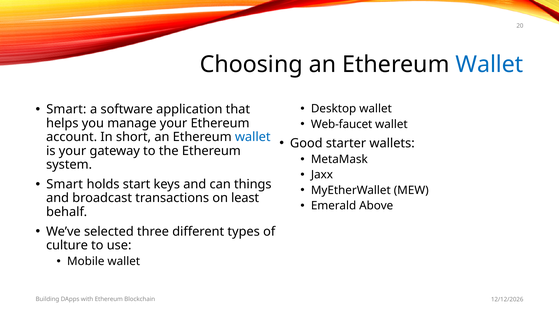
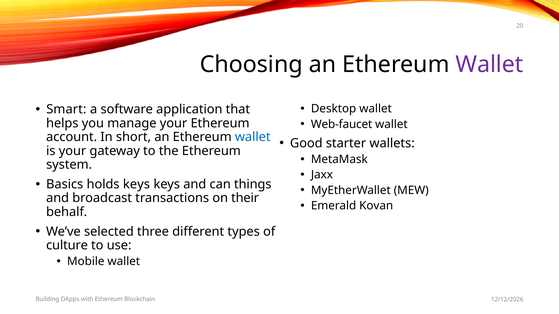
Wallet at (489, 65) colour: blue -> purple
Smart at (65, 185): Smart -> Basics
holds start: start -> keys
least: least -> their
Above: Above -> Kovan
